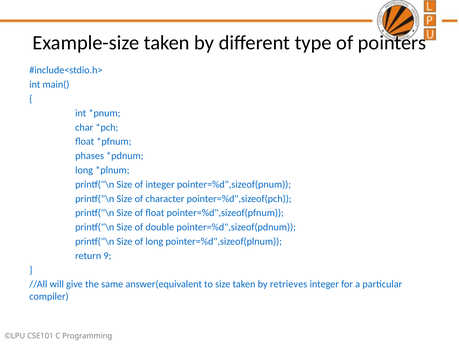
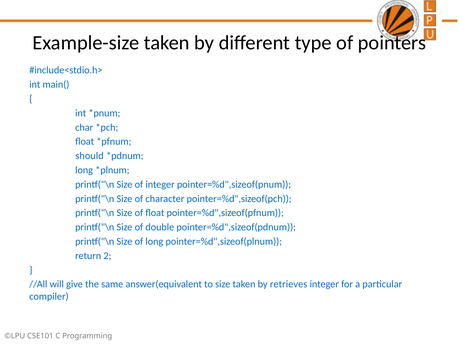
phases: phases -> should
9: 9 -> 2
